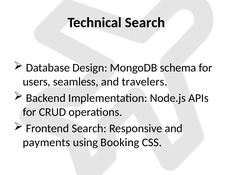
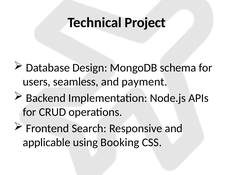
Technical Search: Search -> Project
travelers: travelers -> payment
payments: payments -> applicable
